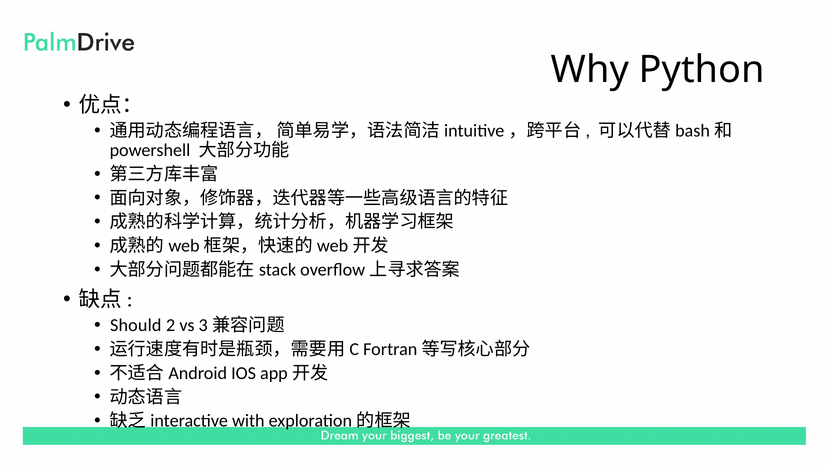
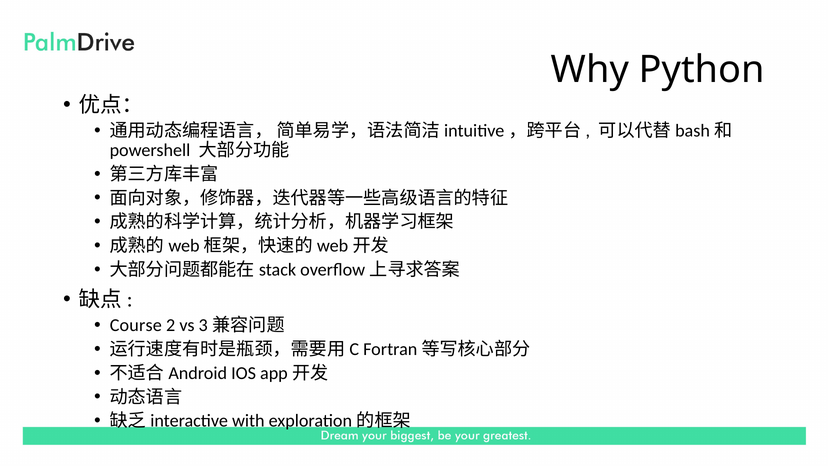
Should: Should -> Course
